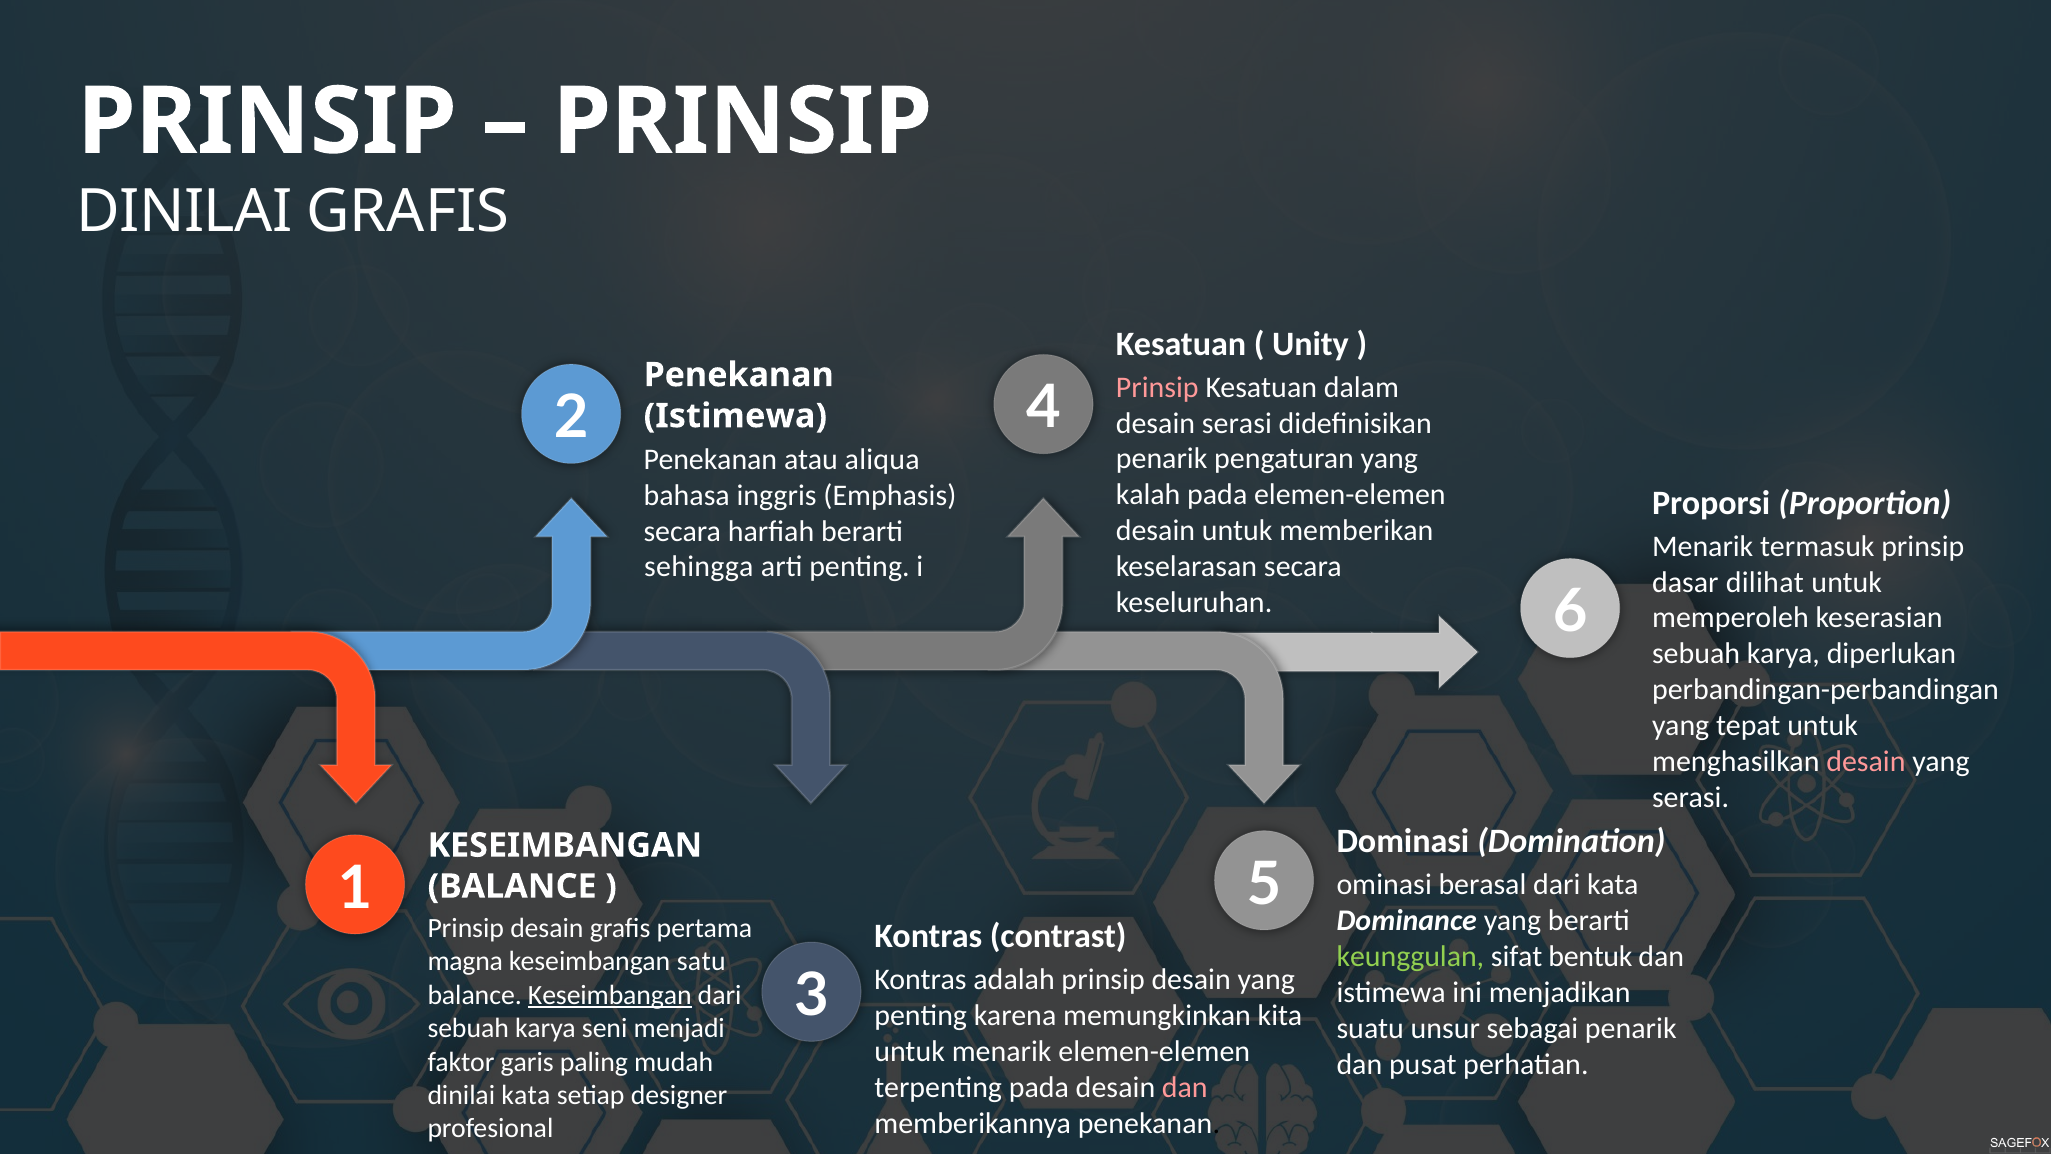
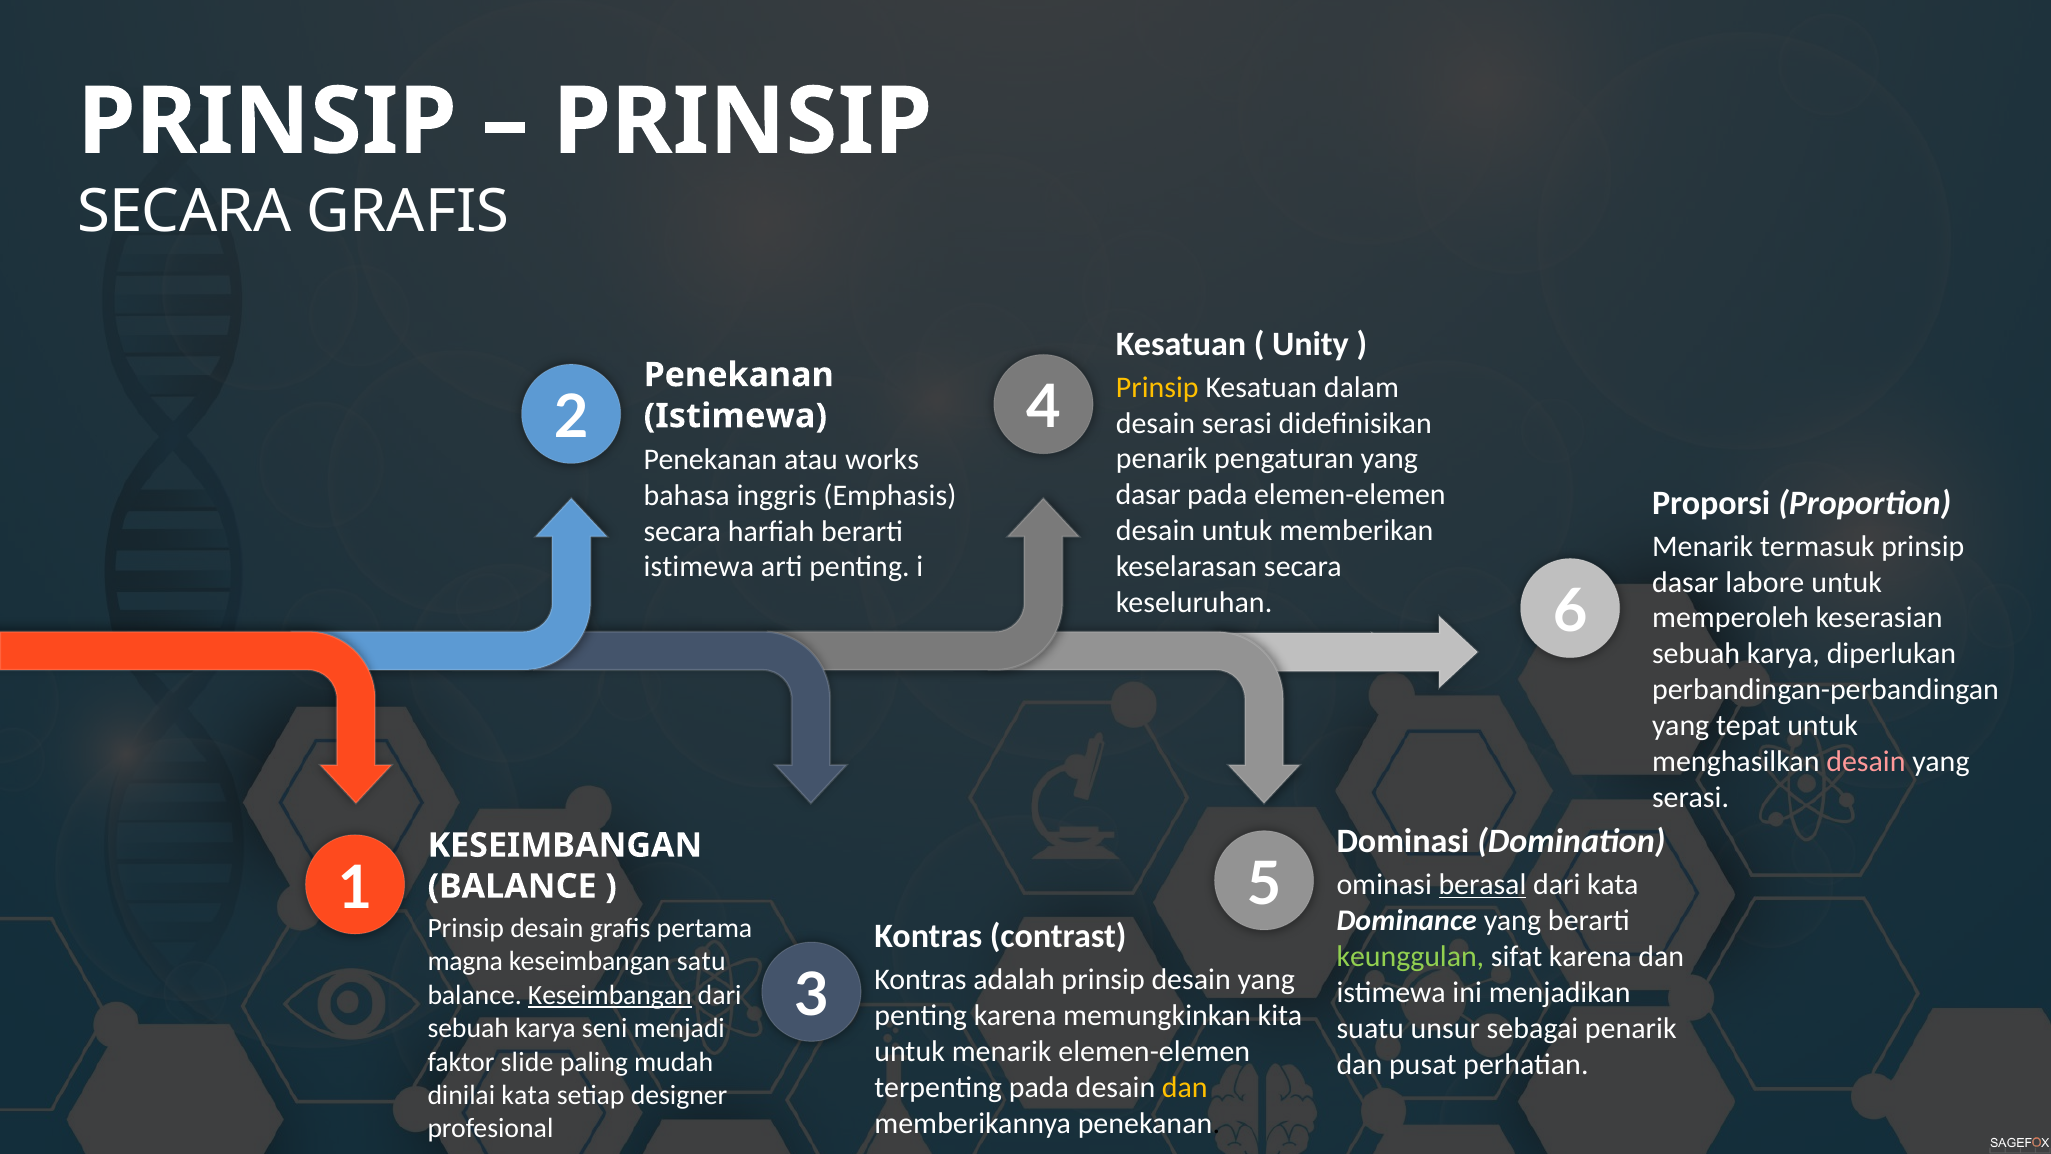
DINILAI at (184, 212): DINILAI -> SECARA
Prinsip at (1157, 387) colour: pink -> yellow
aliqua: aliqua -> works
kalah at (1148, 495): kalah -> dasar
sehingga at (699, 567): sehingga -> istimewa
dilihat: dilihat -> labore
berasal underline: none -> present
sifat bentuk: bentuk -> karena
garis: garis -> slide
dan at (1185, 1087) colour: pink -> yellow
